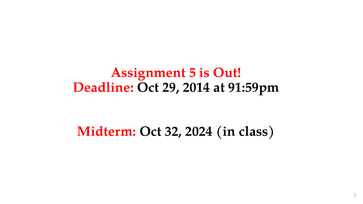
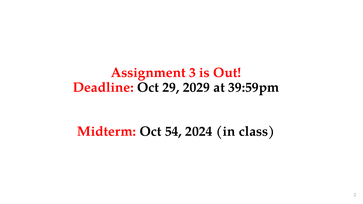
5: 5 -> 3
2014: 2014 -> 2029
91:59pm: 91:59pm -> 39:59pm
32: 32 -> 54
